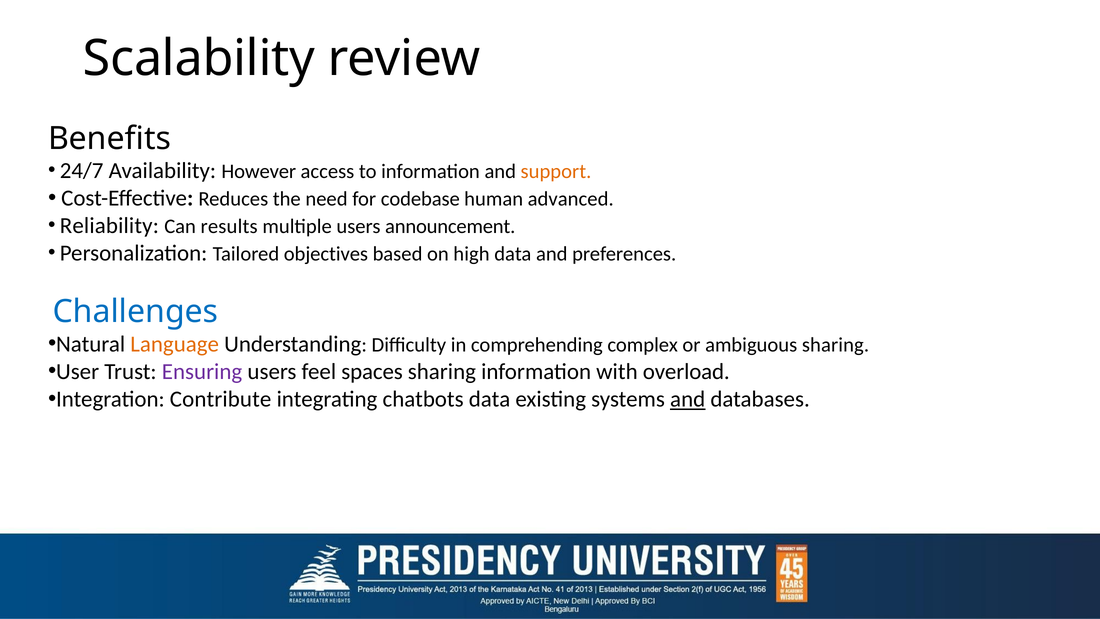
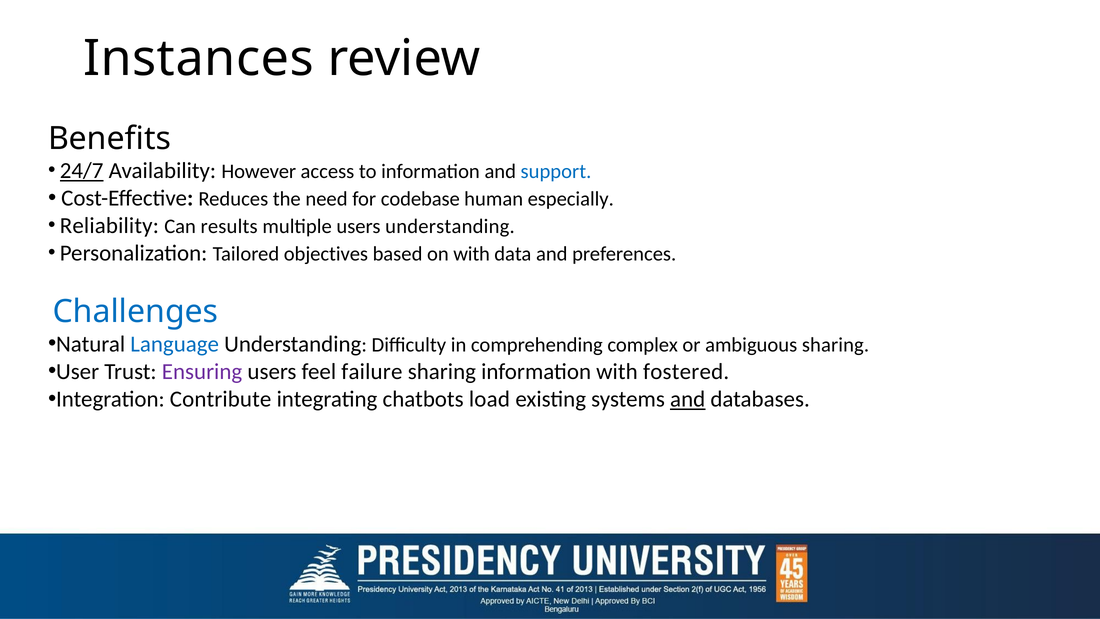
Scalability: Scalability -> Instances
24/7 underline: none -> present
support colour: orange -> blue
advanced: advanced -> especially
users announcement: announcement -> understanding
on high: high -> with
Language colour: orange -> blue
spaces: spaces -> failure
overload: overload -> fostered
chatbots data: data -> load
